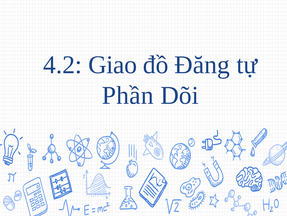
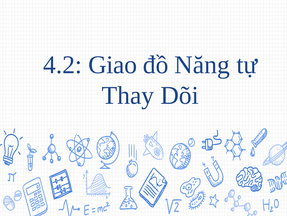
Đăng: Đăng -> Năng
Phần: Phần -> Thay
